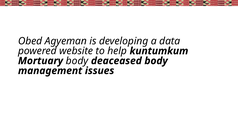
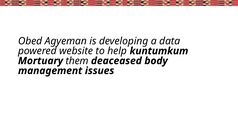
Mortuary body: body -> them
